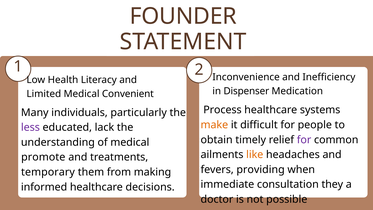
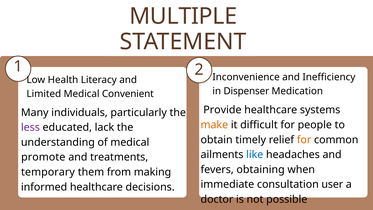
FOUNDER: FOUNDER -> MULTIPLE
Process: Process -> Provide
for at (304, 140) colour: purple -> orange
like colour: orange -> blue
providing: providing -> obtaining
they: they -> user
